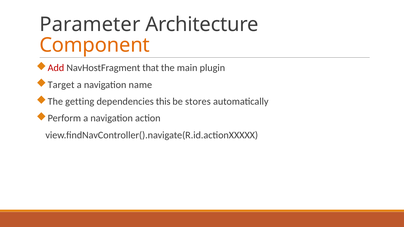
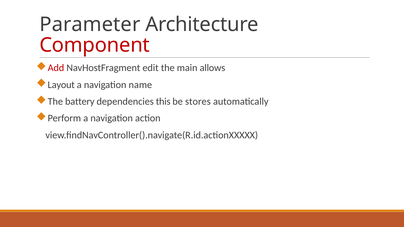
Component colour: orange -> red
that: that -> edit
plugin: plugin -> allows
Target: Target -> Layout
getting: getting -> battery
